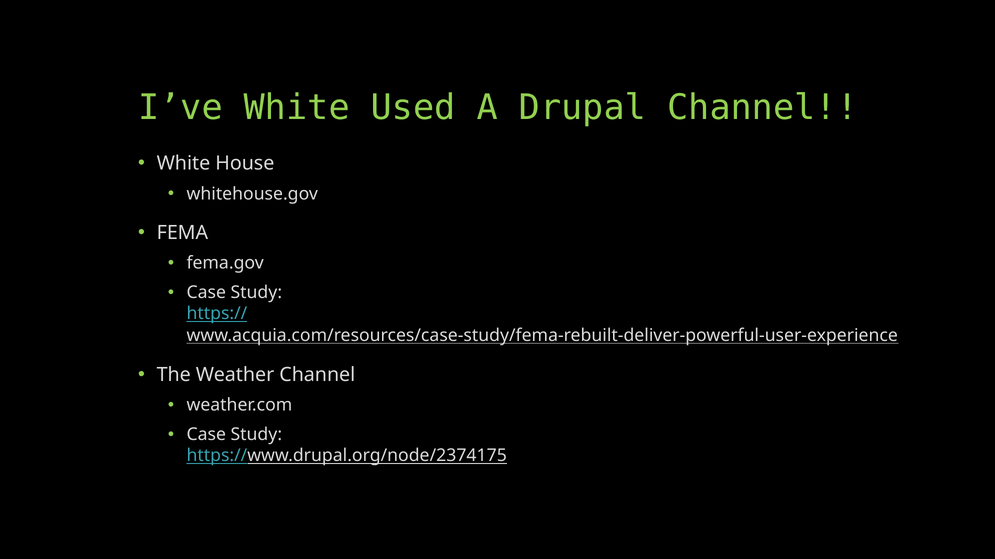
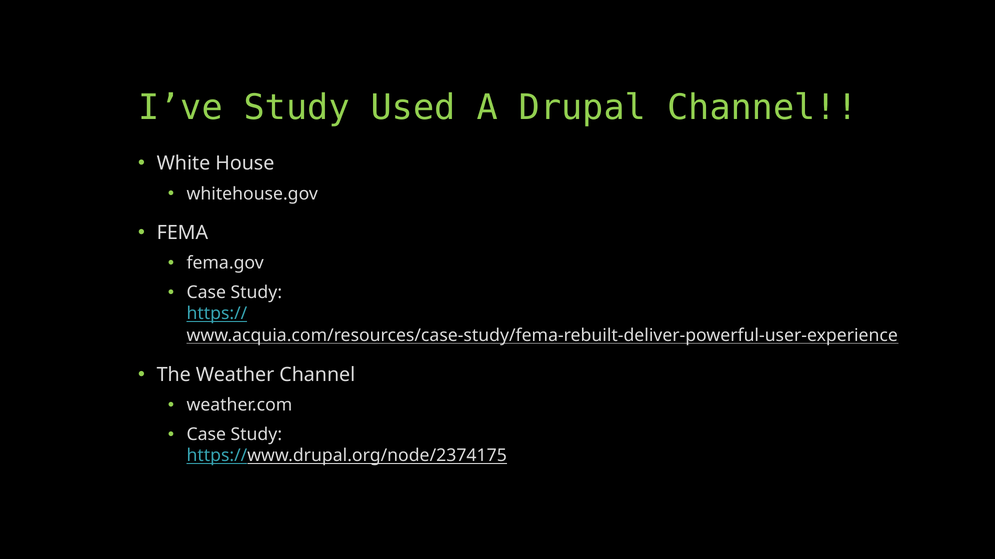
I’ve White: White -> Study
